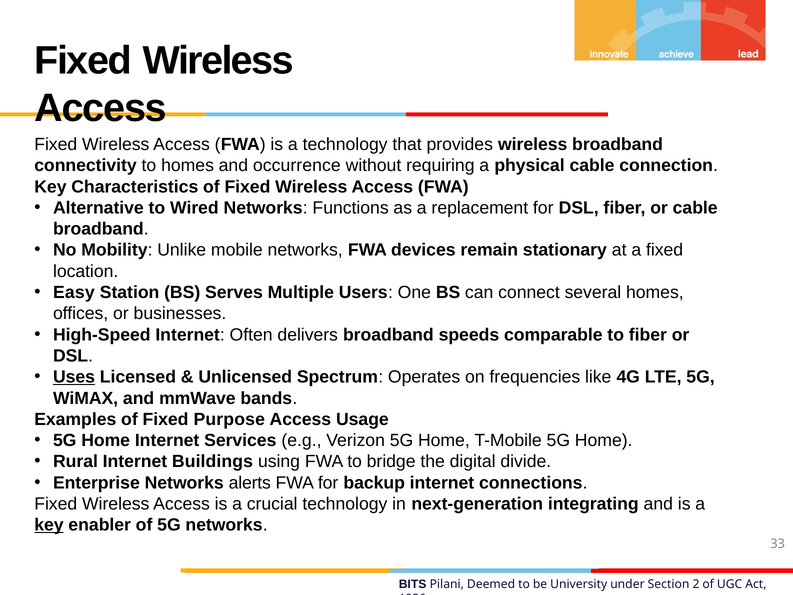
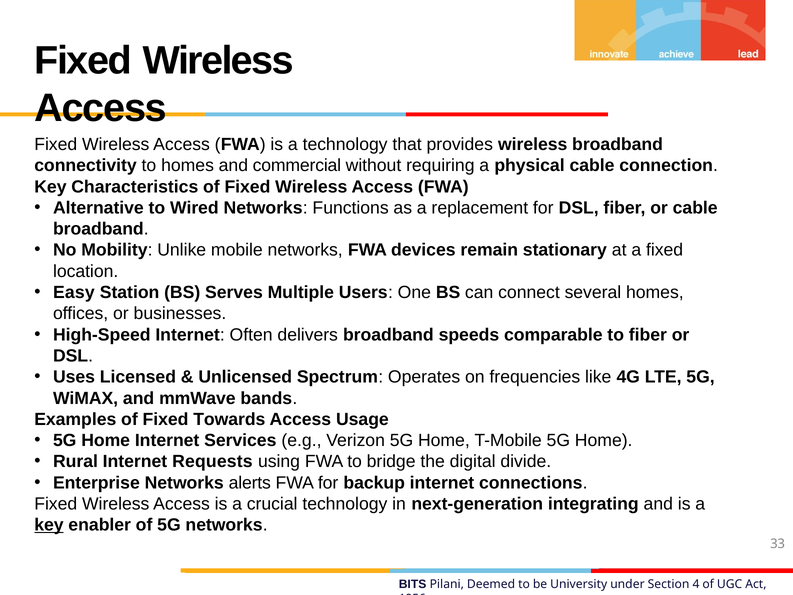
occurrence: occurrence -> commercial
Uses underline: present -> none
Purpose: Purpose -> Towards
Buildings: Buildings -> Requests
2: 2 -> 4
